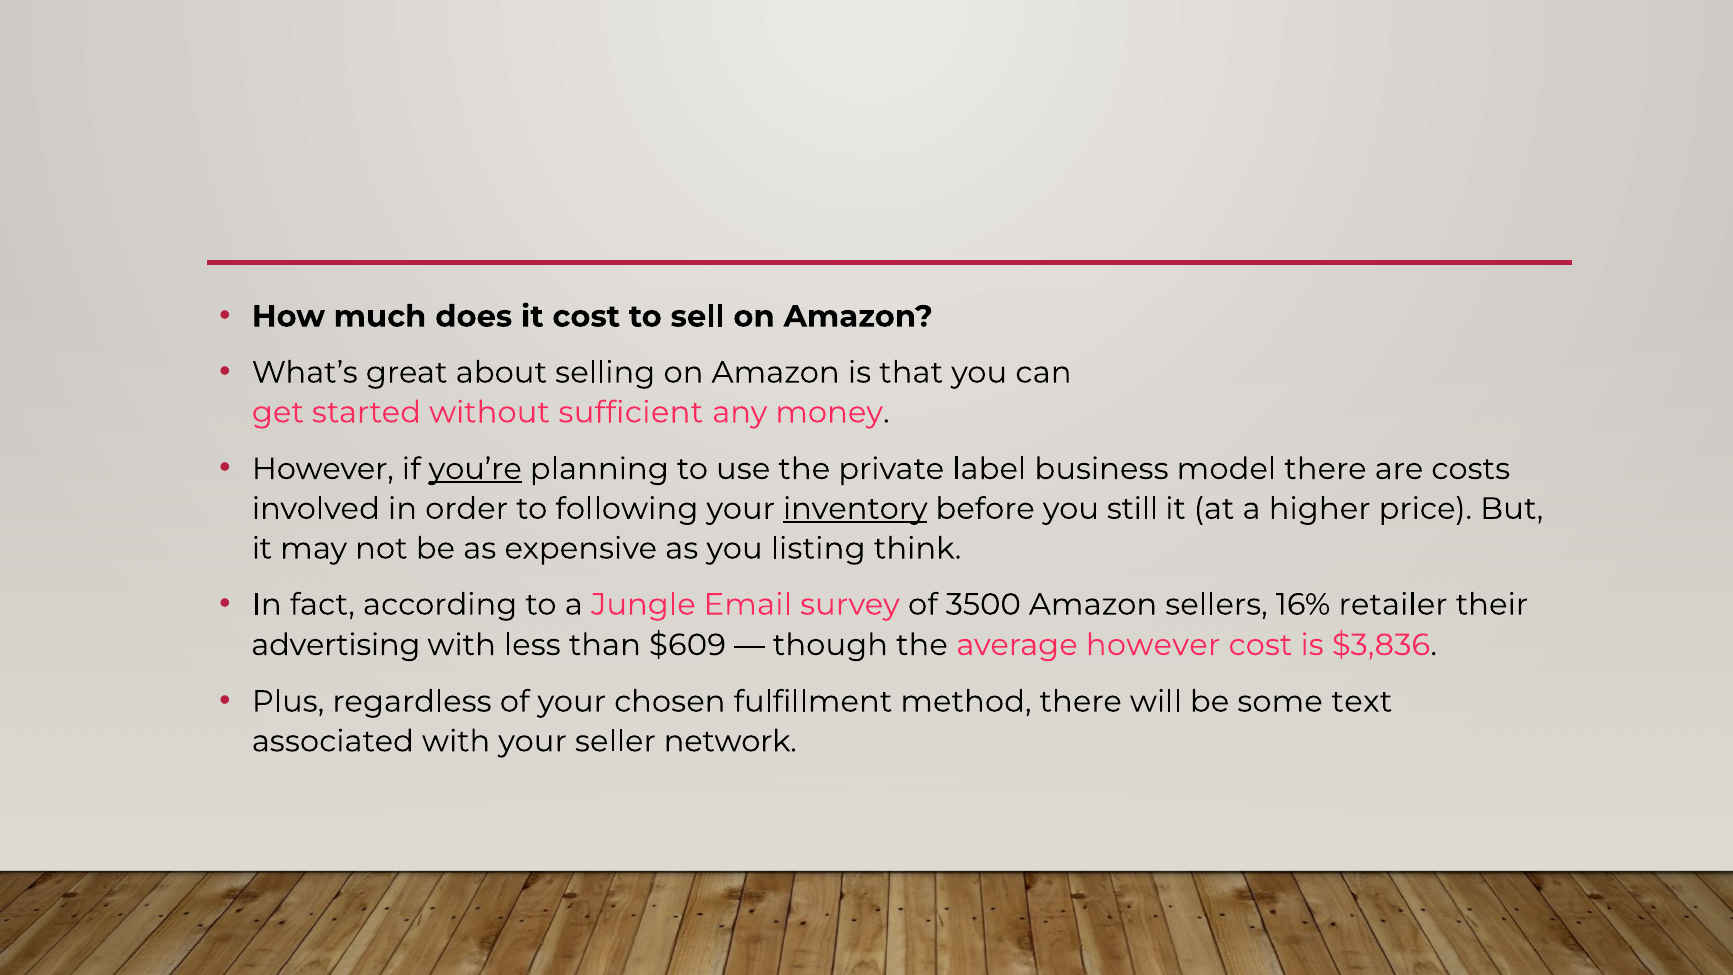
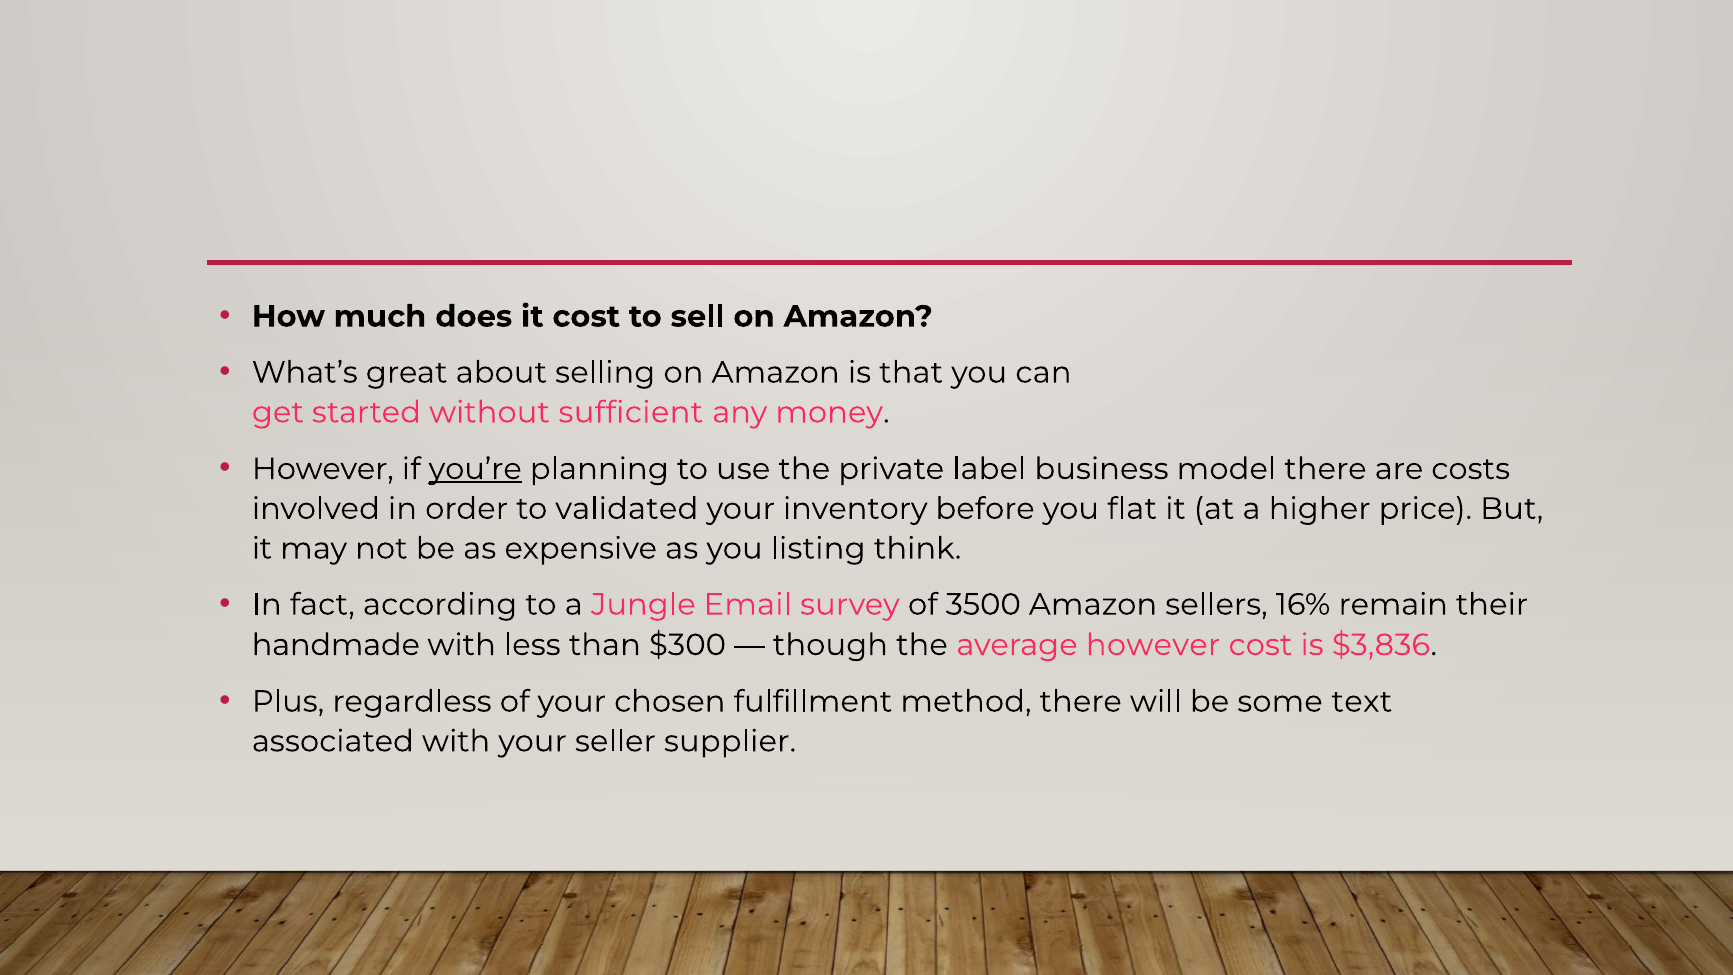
following: following -> validated
inventory underline: present -> none
still: still -> flat
retailer: retailer -> remain
advertising: advertising -> handmade
$609: $609 -> $300
network: network -> supplier
